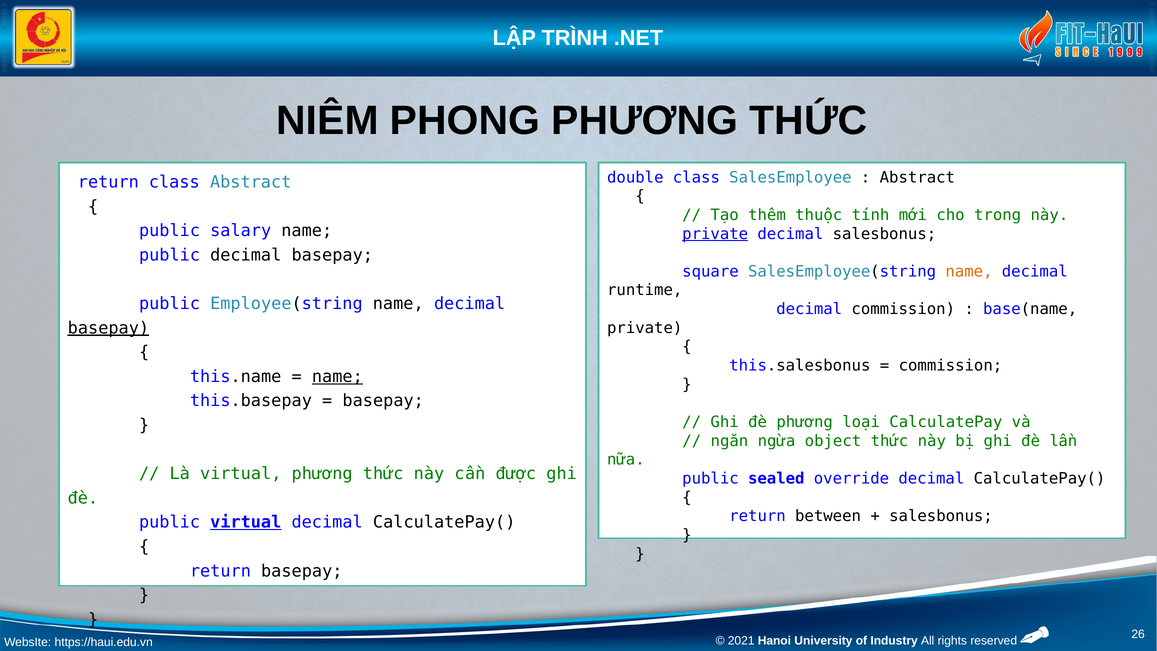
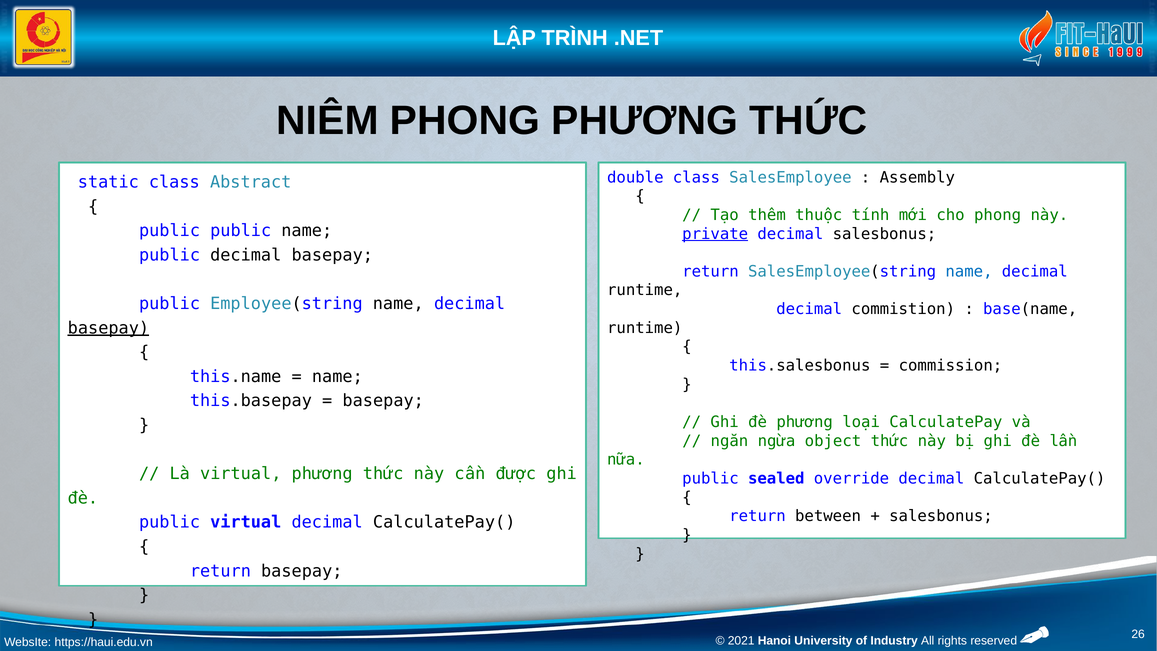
Abstract at (917, 177): Abstract -> Assembly
return at (108, 182): return -> static
cho trong: trong -> phong
public salary: salary -> public
square at (711, 271): square -> return
name at (969, 271) colour: orange -> blue
decimal commission: commission -> commistion
private at (645, 328): private -> runtime
name at (337, 376) underline: present -> none
virtual at (246, 522) underline: present -> none
